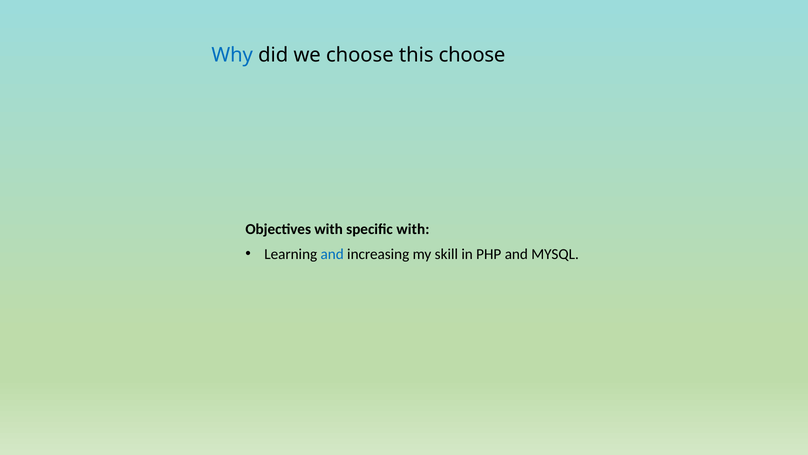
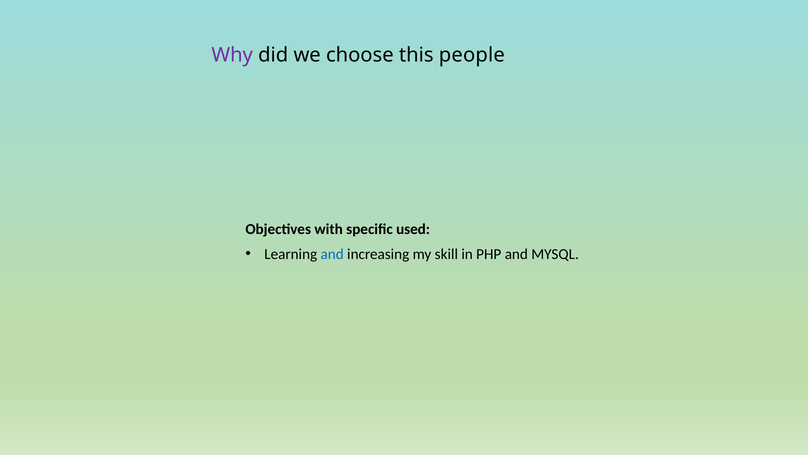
Why colour: blue -> purple
this choose: choose -> people
specific with: with -> used
